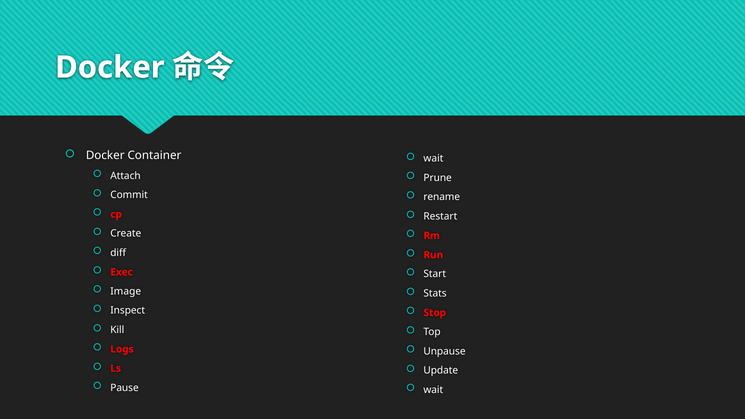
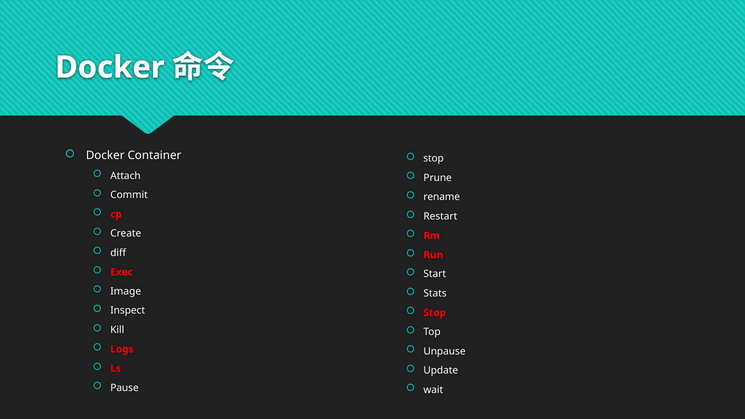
wait at (433, 159): wait -> stop
